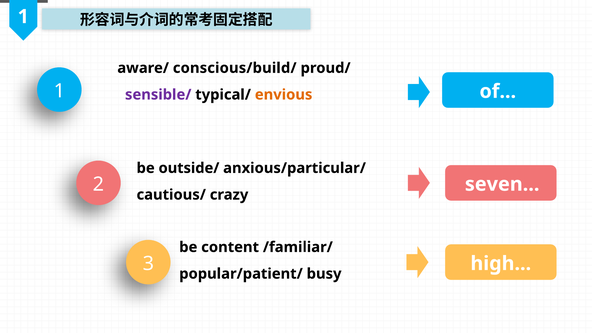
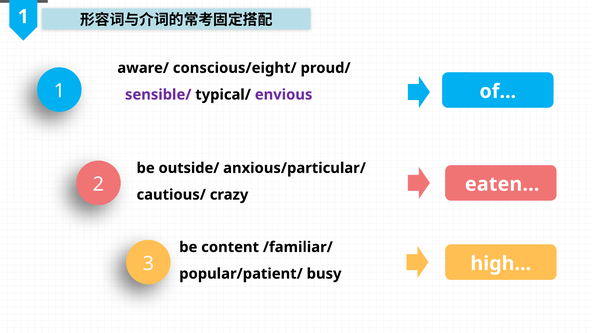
conscious/build/: conscious/build/ -> conscious/eight/
envious colour: orange -> purple
seven: seven -> eaten
